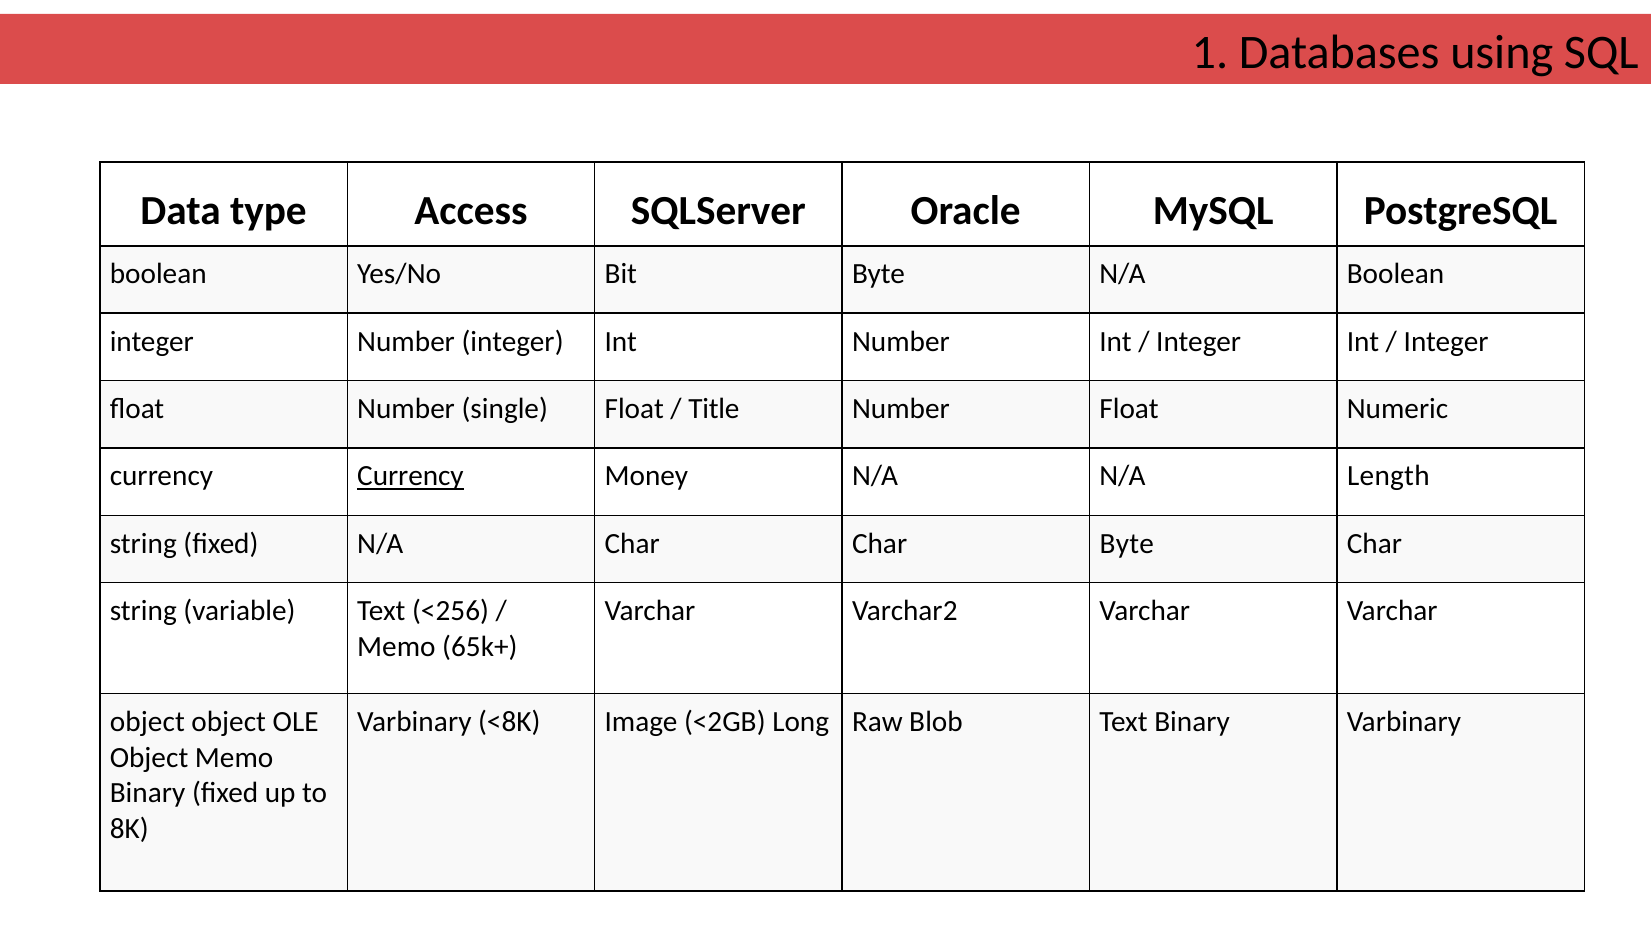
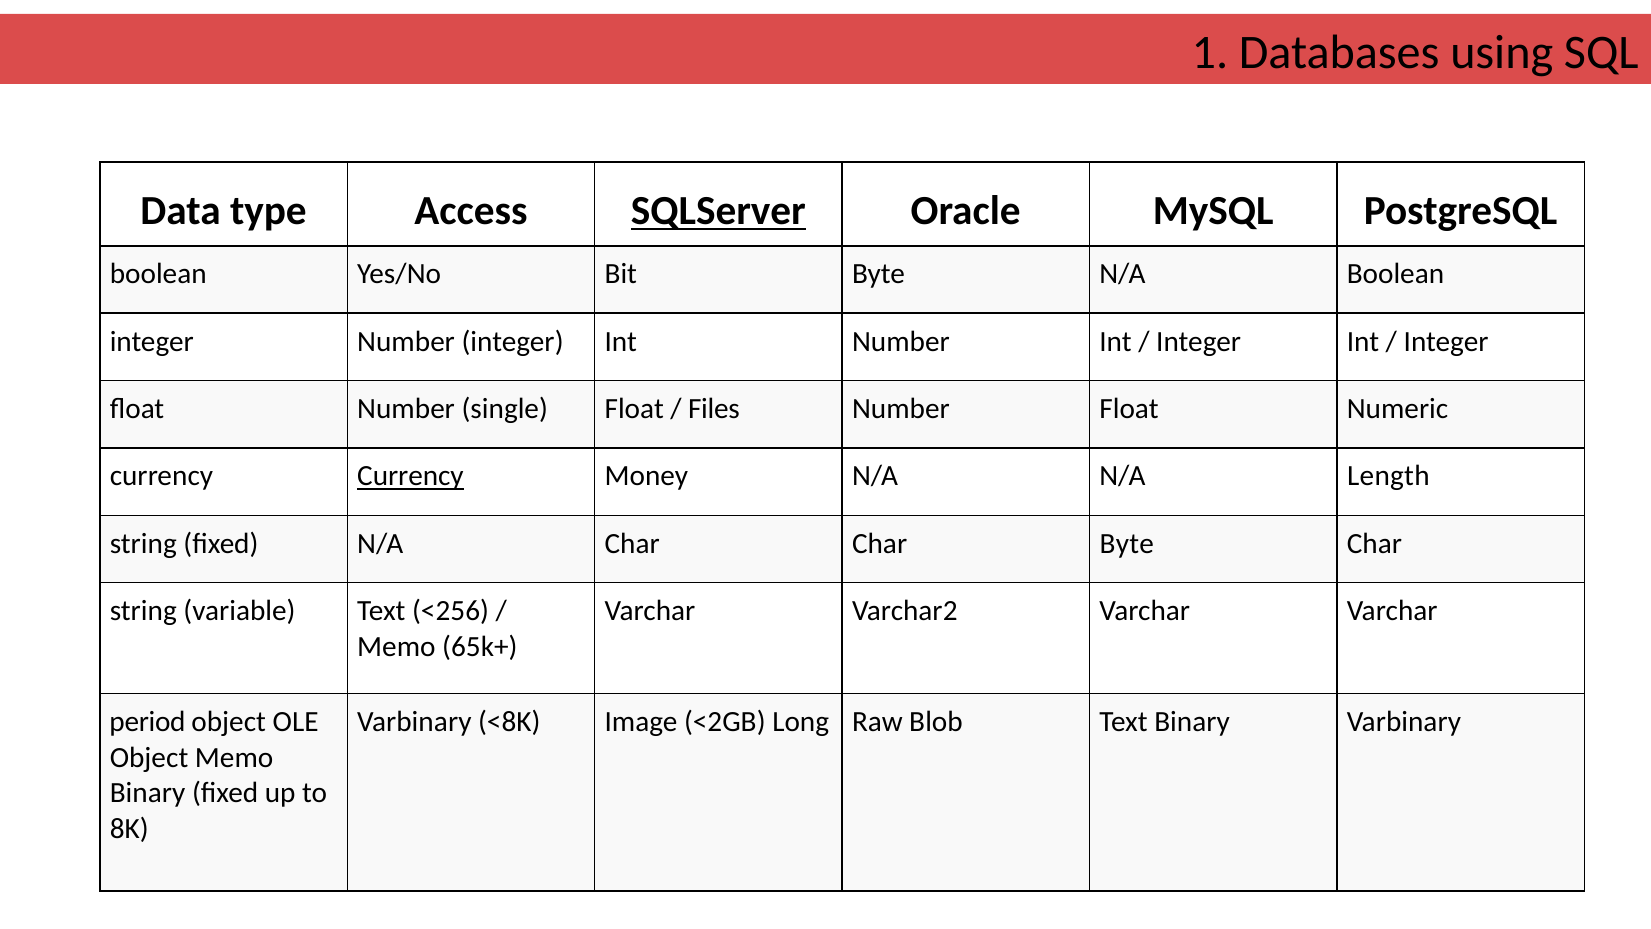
SQLServer underline: none -> present
Title: Title -> Files
object at (147, 721): object -> period
